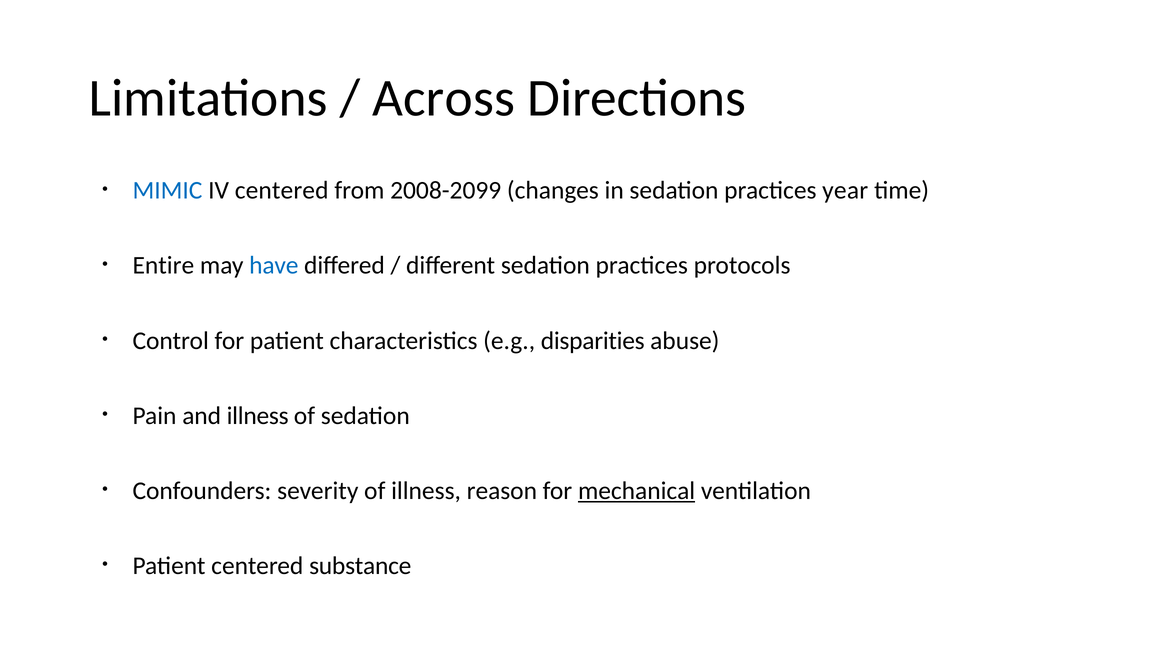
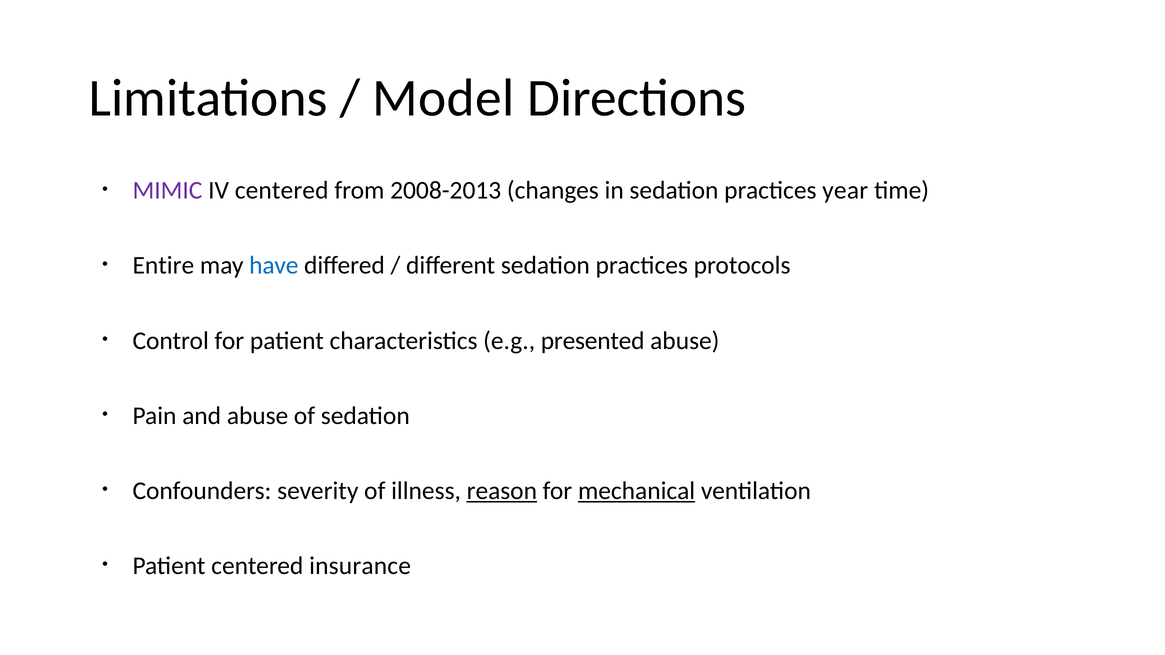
Across: Across -> Model
MIMIC colour: blue -> purple
2008-2099: 2008-2099 -> 2008-2013
disparities: disparities -> presented
and illness: illness -> abuse
reason underline: none -> present
substance: substance -> insurance
